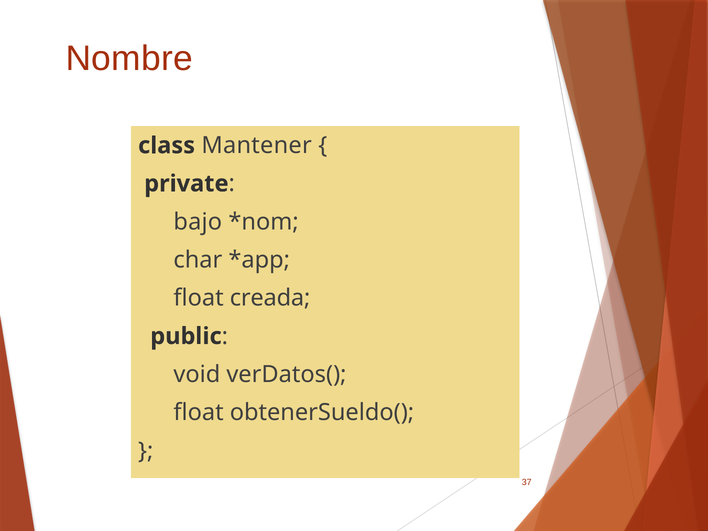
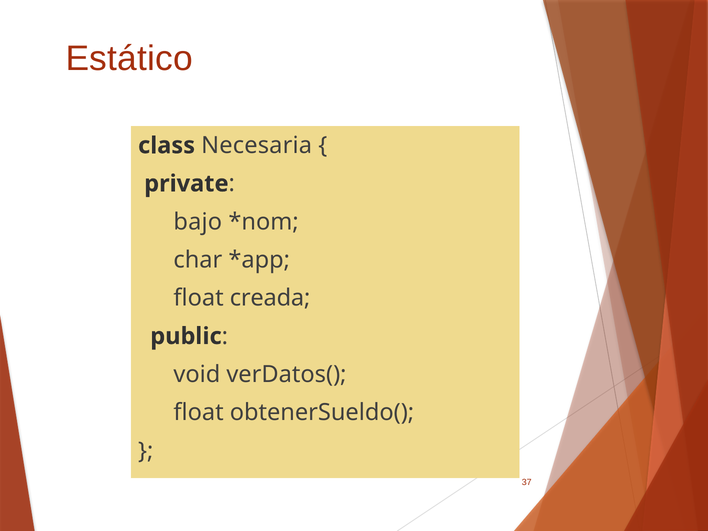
Nombre: Nombre -> Estático
Mantener: Mantener -> Necesaria
